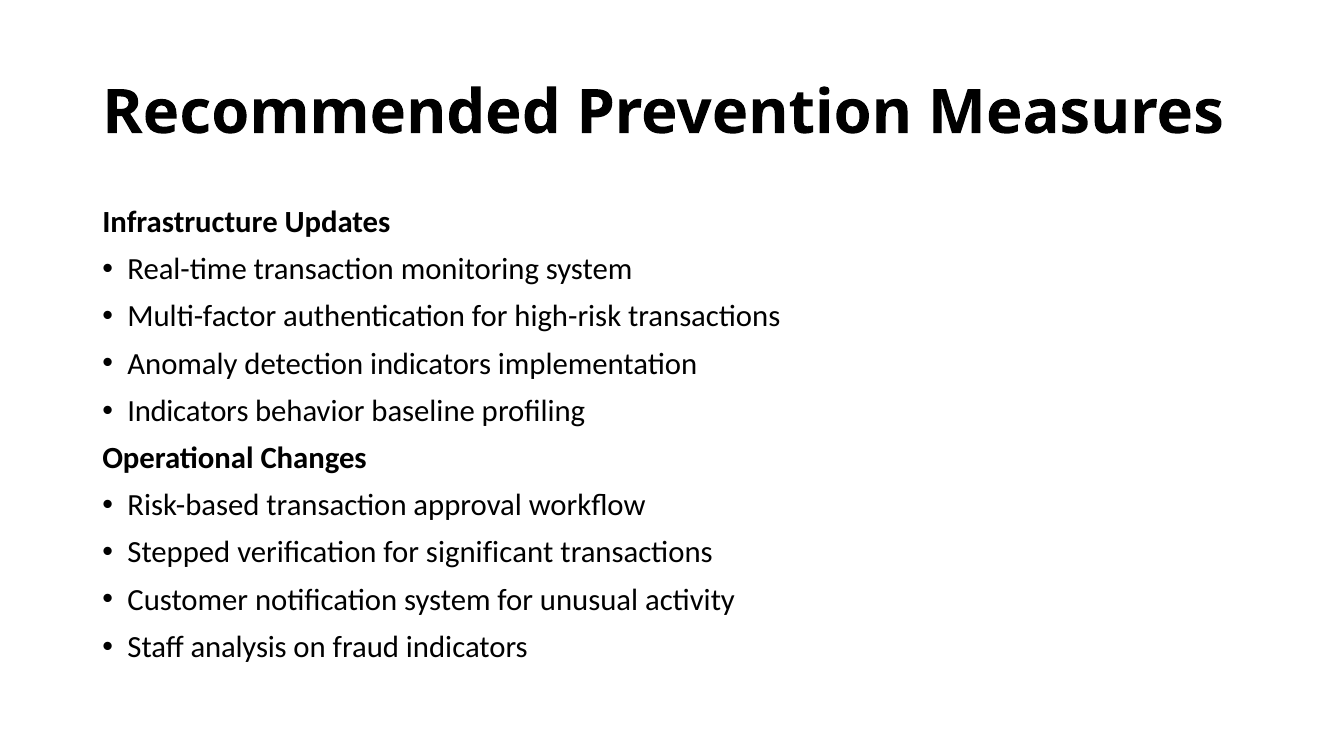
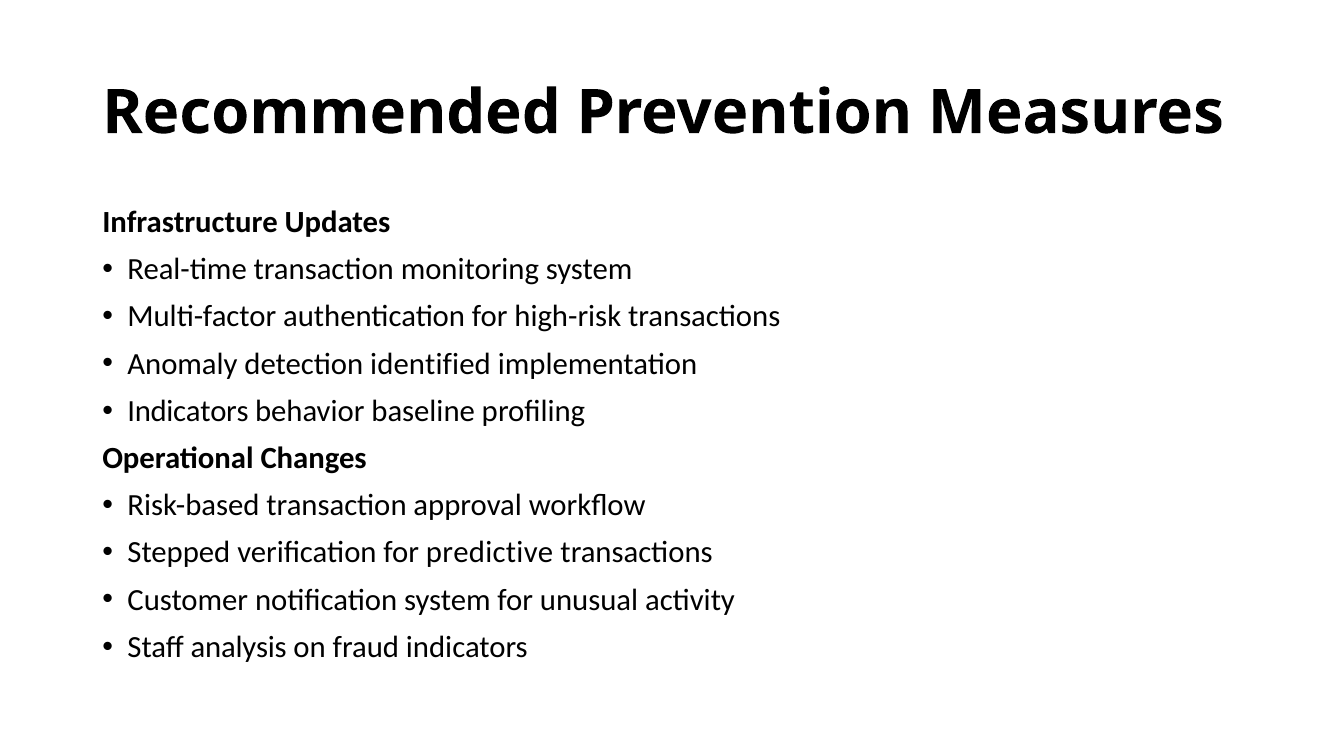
detection indicators: indicators -> identified
significant: significant -> predictive
